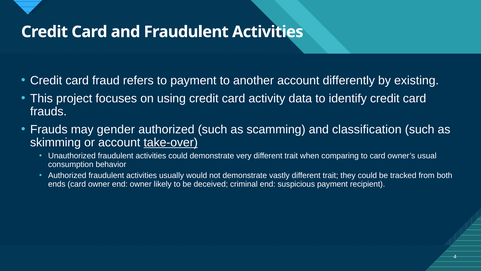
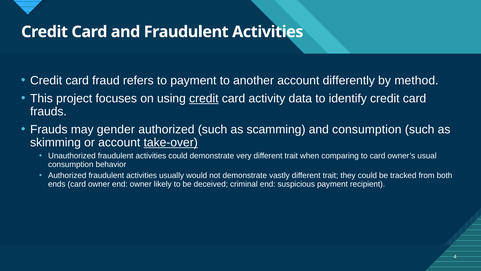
existing: existing -> method
credit at (204, 98) underline: none -> present
and classification: classification -> consumption
